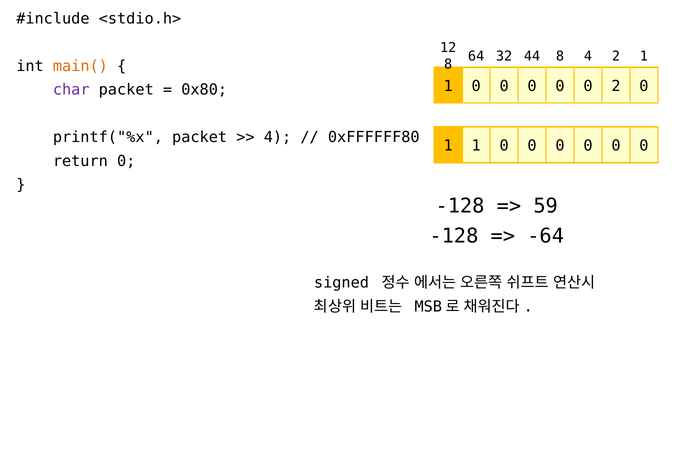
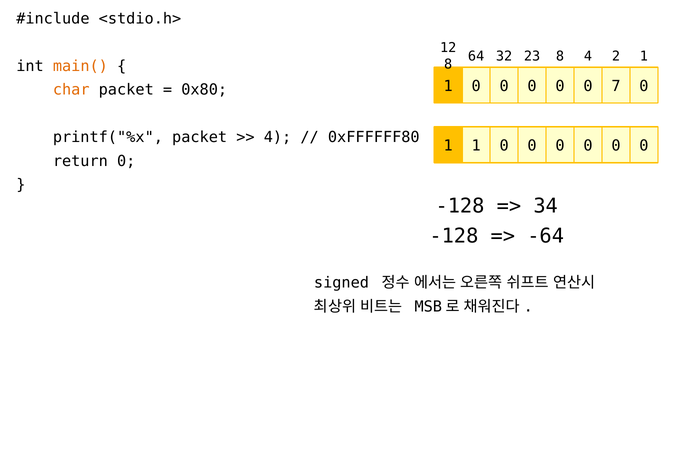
44: 44 -> 23
0 2: 2 -> 7
char colour: purple -> orange
59: 59 -> 34
